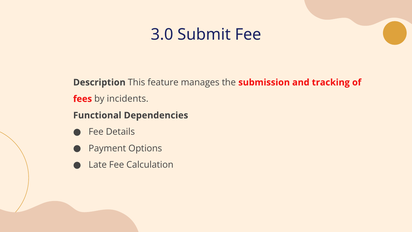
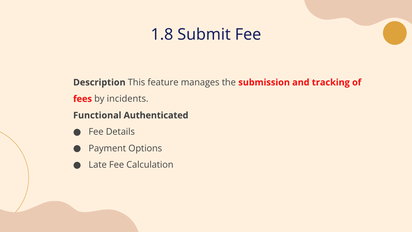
3.0: 3.0 -> 1.8
Dependencies: Dependencies -> Authenticated
